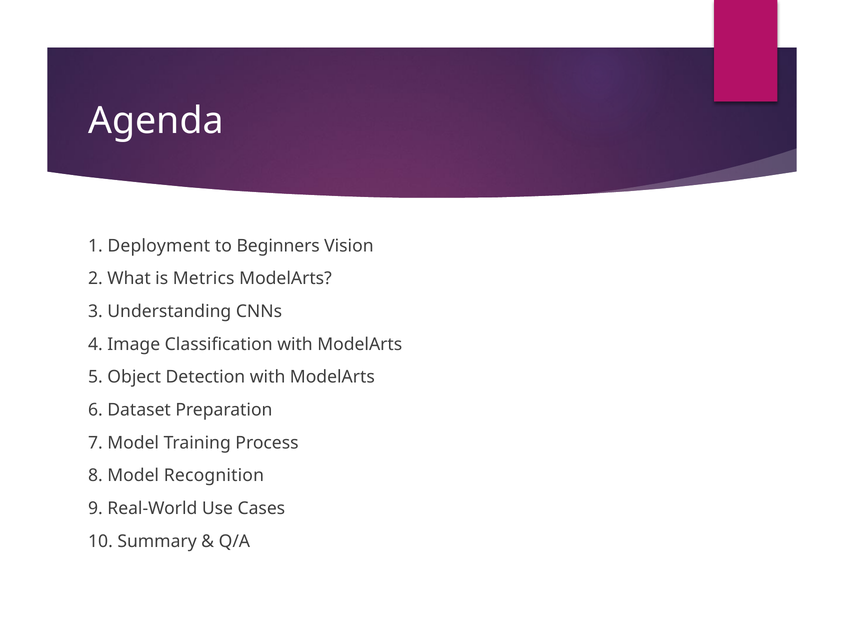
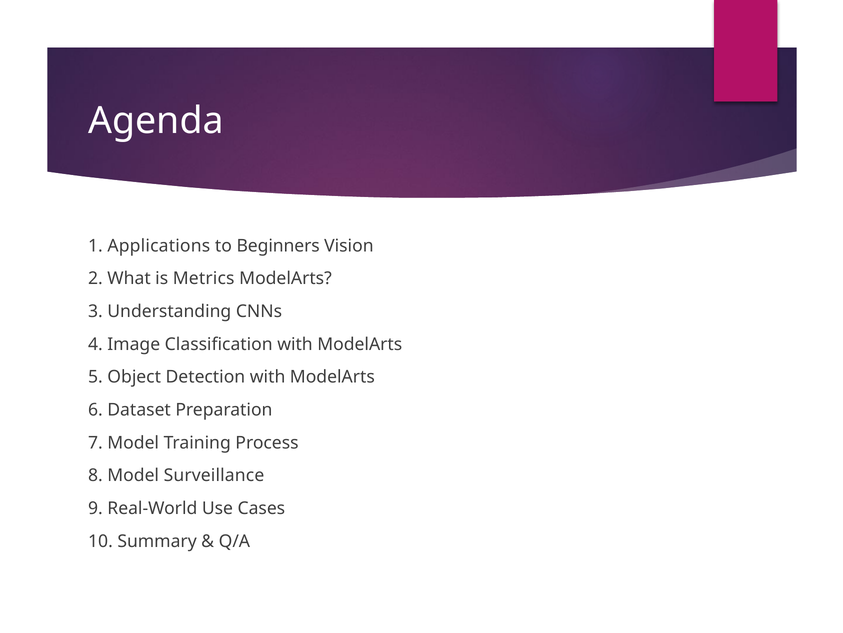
Deployment: Deployment -> Applications
Recognition: Recognition -> Surveillance
